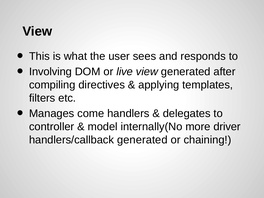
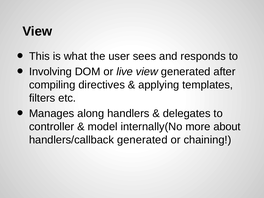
come: come -> along
driver: driver -> about
